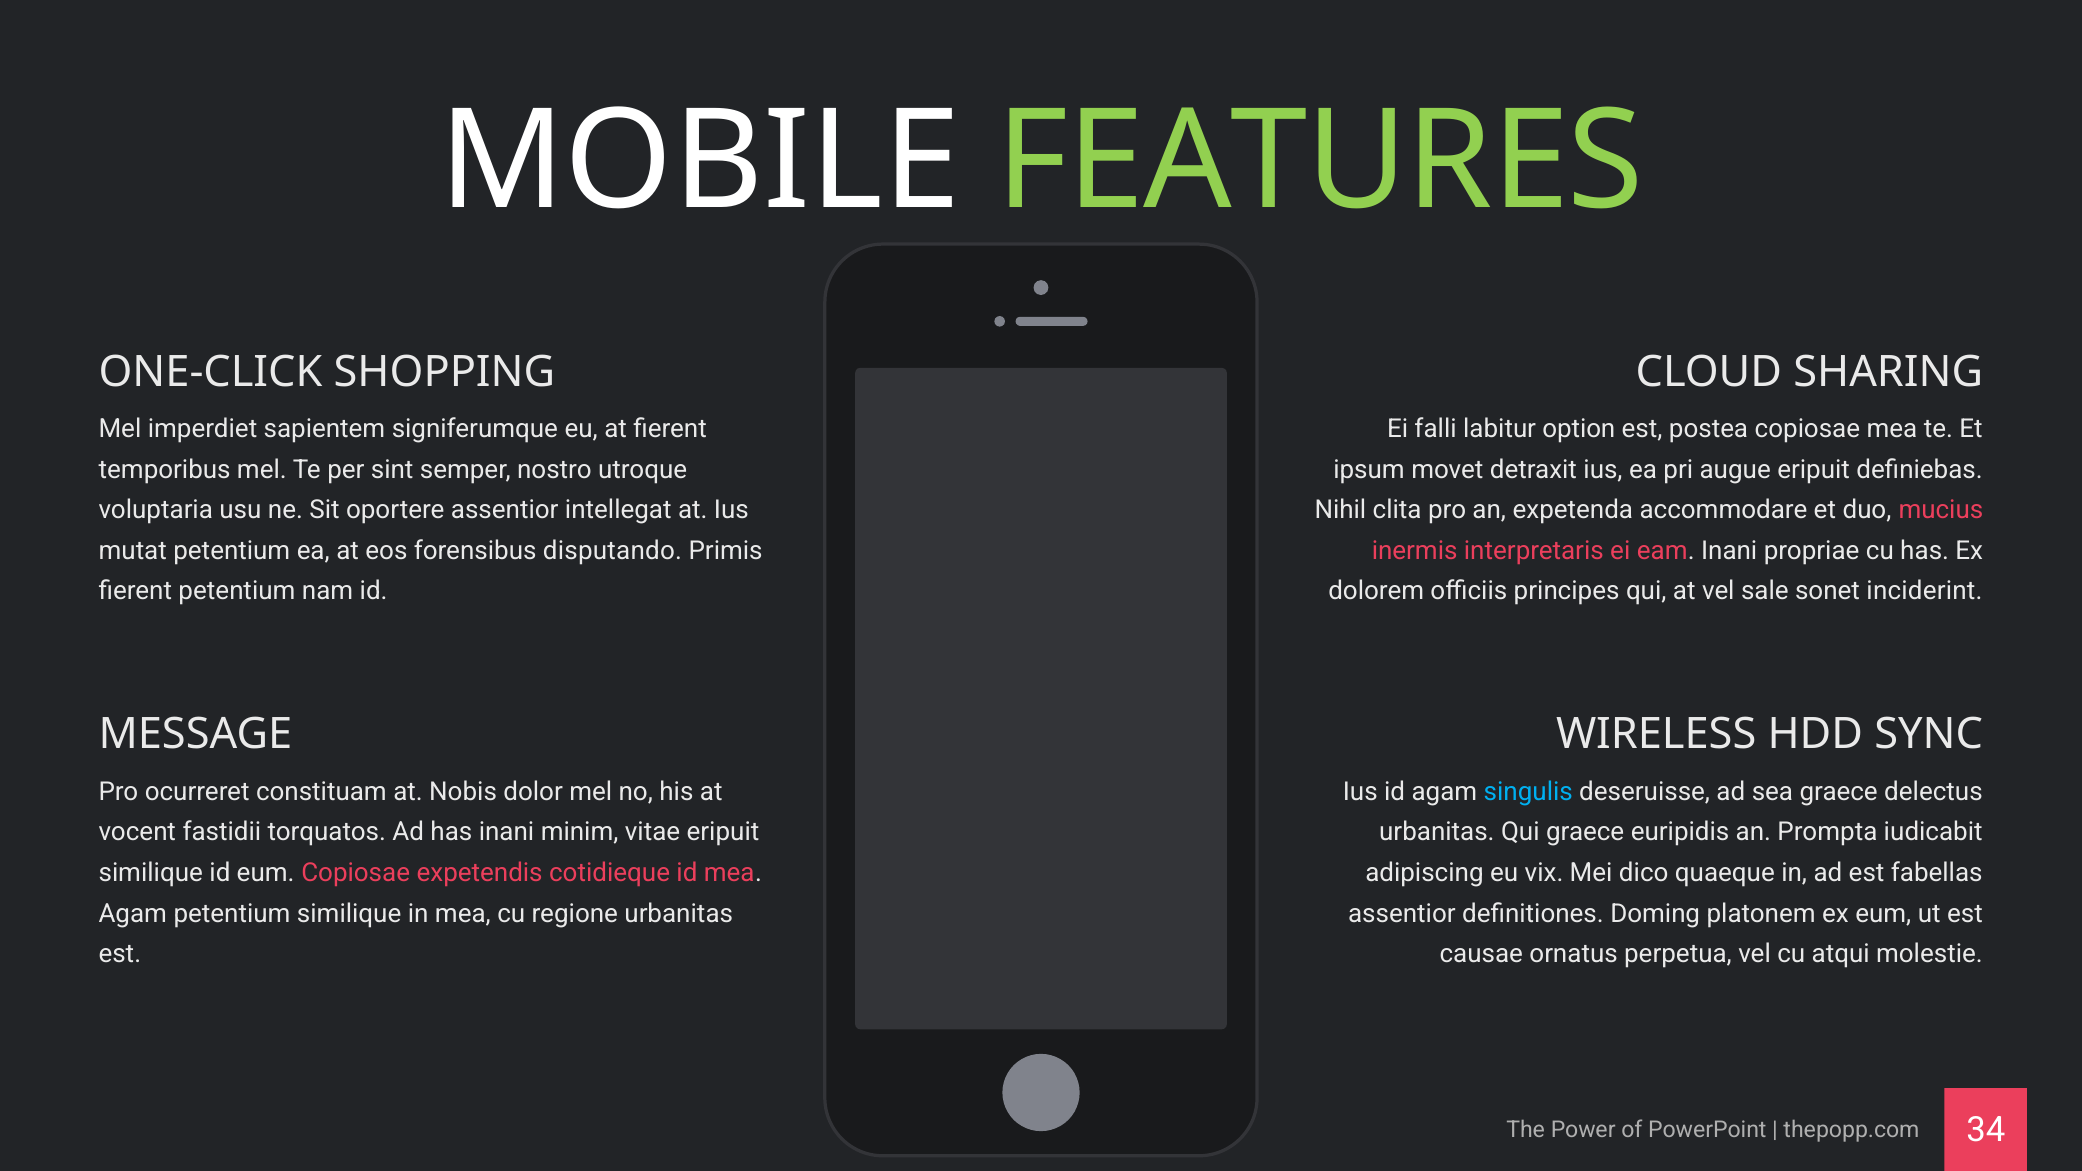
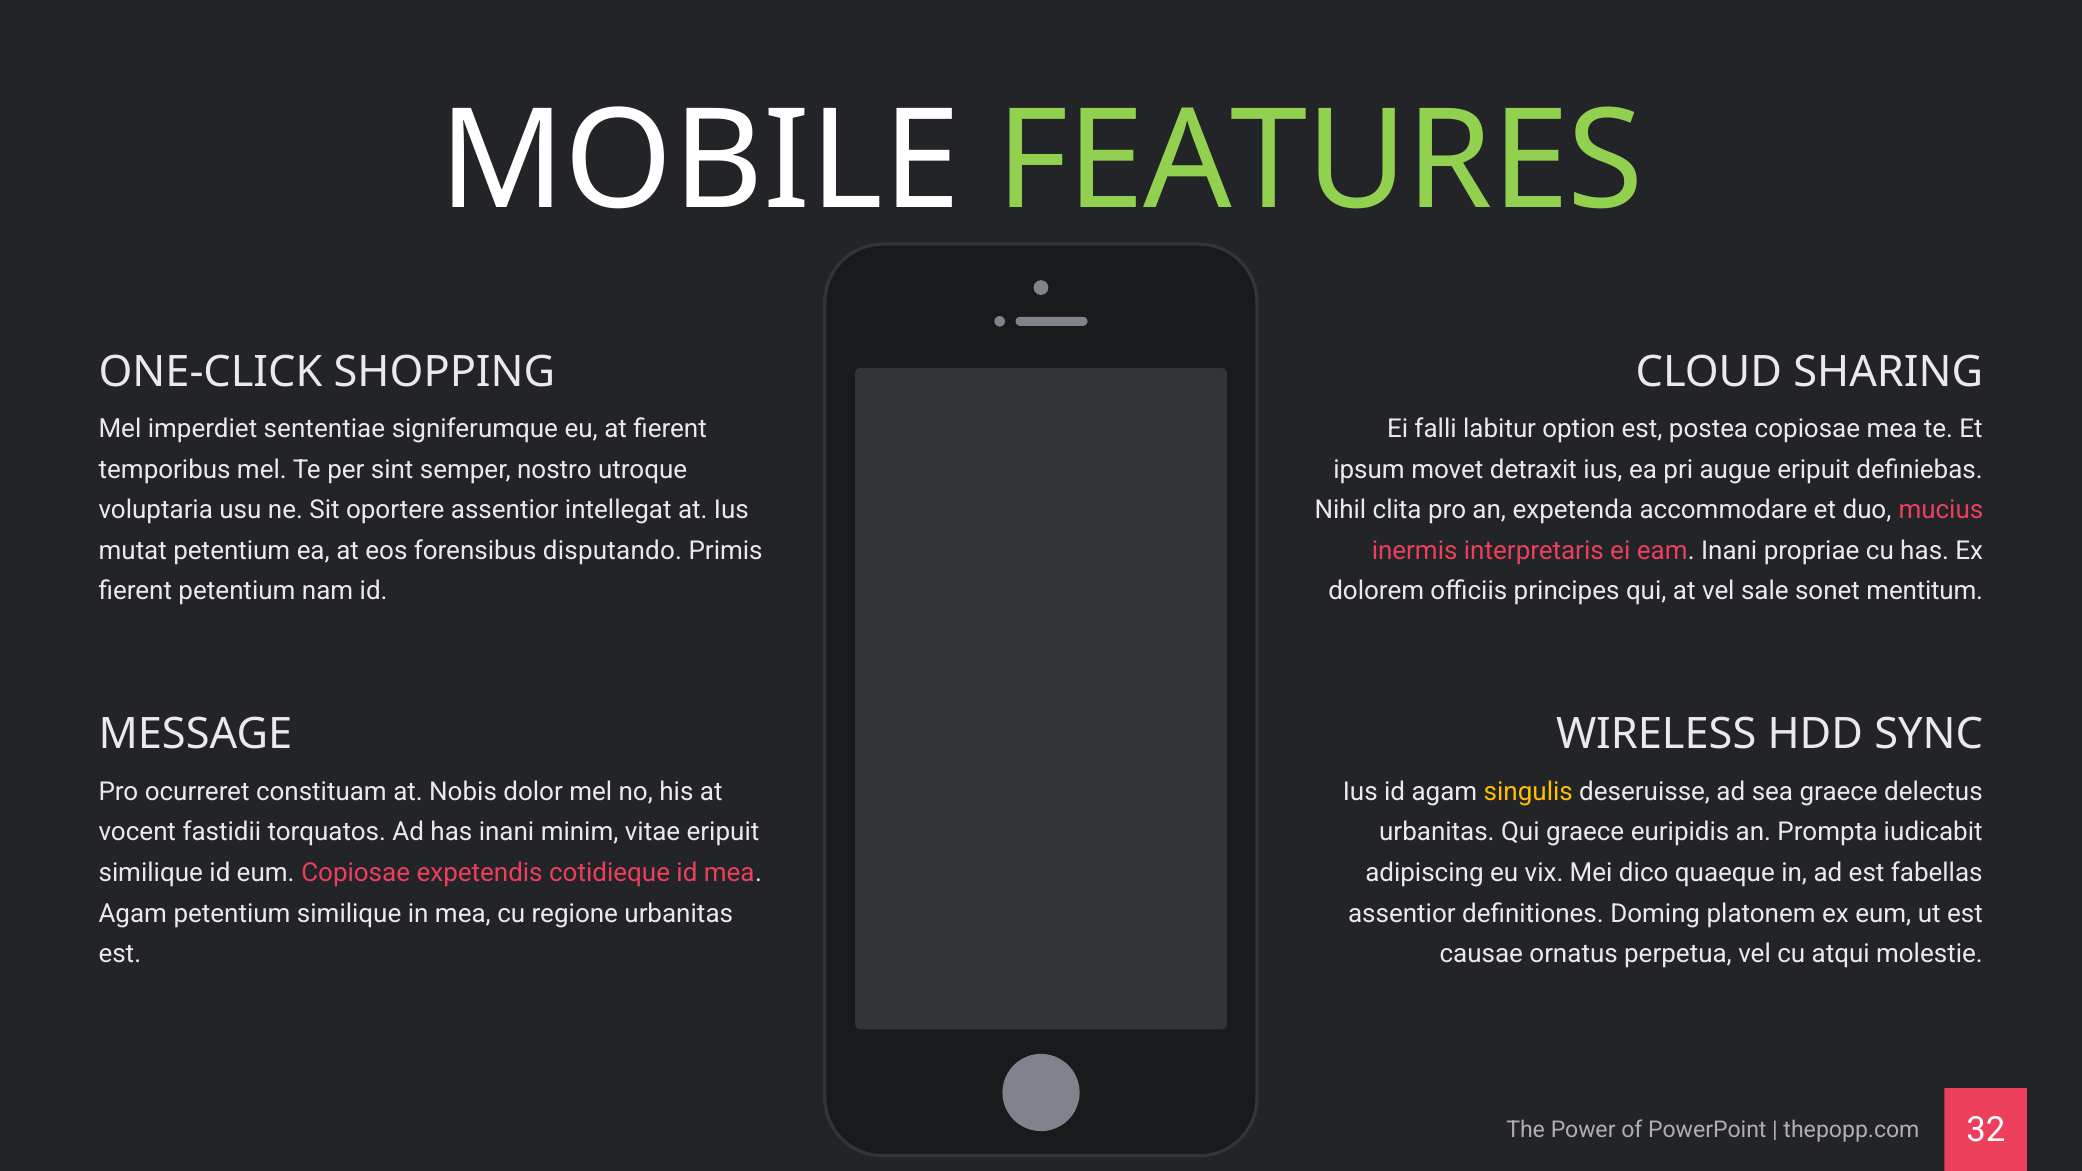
sapientem: sapientem -> sententiae
inciderint: inciderint -> mentitum
singulis colour: light blue -> yellow
34: 34 -> 32
